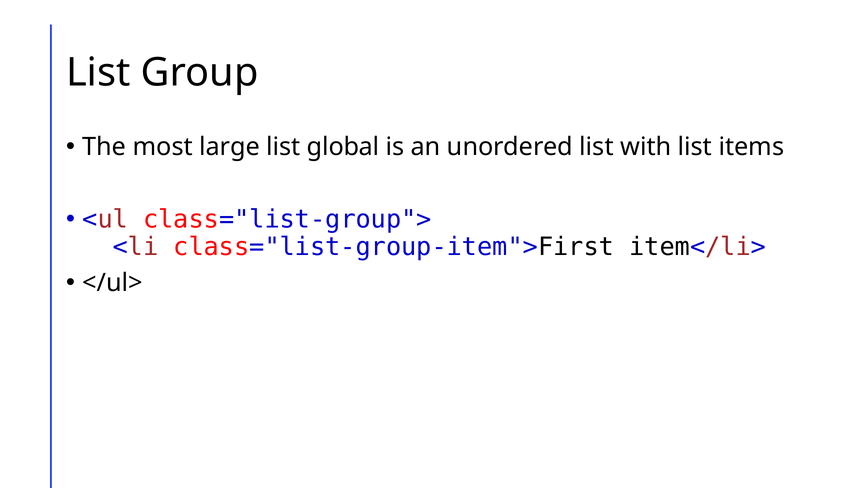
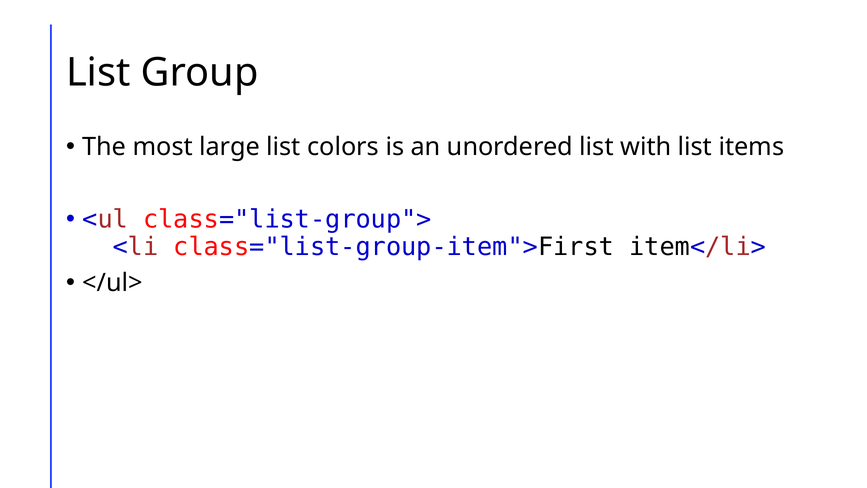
global: global -> colors
